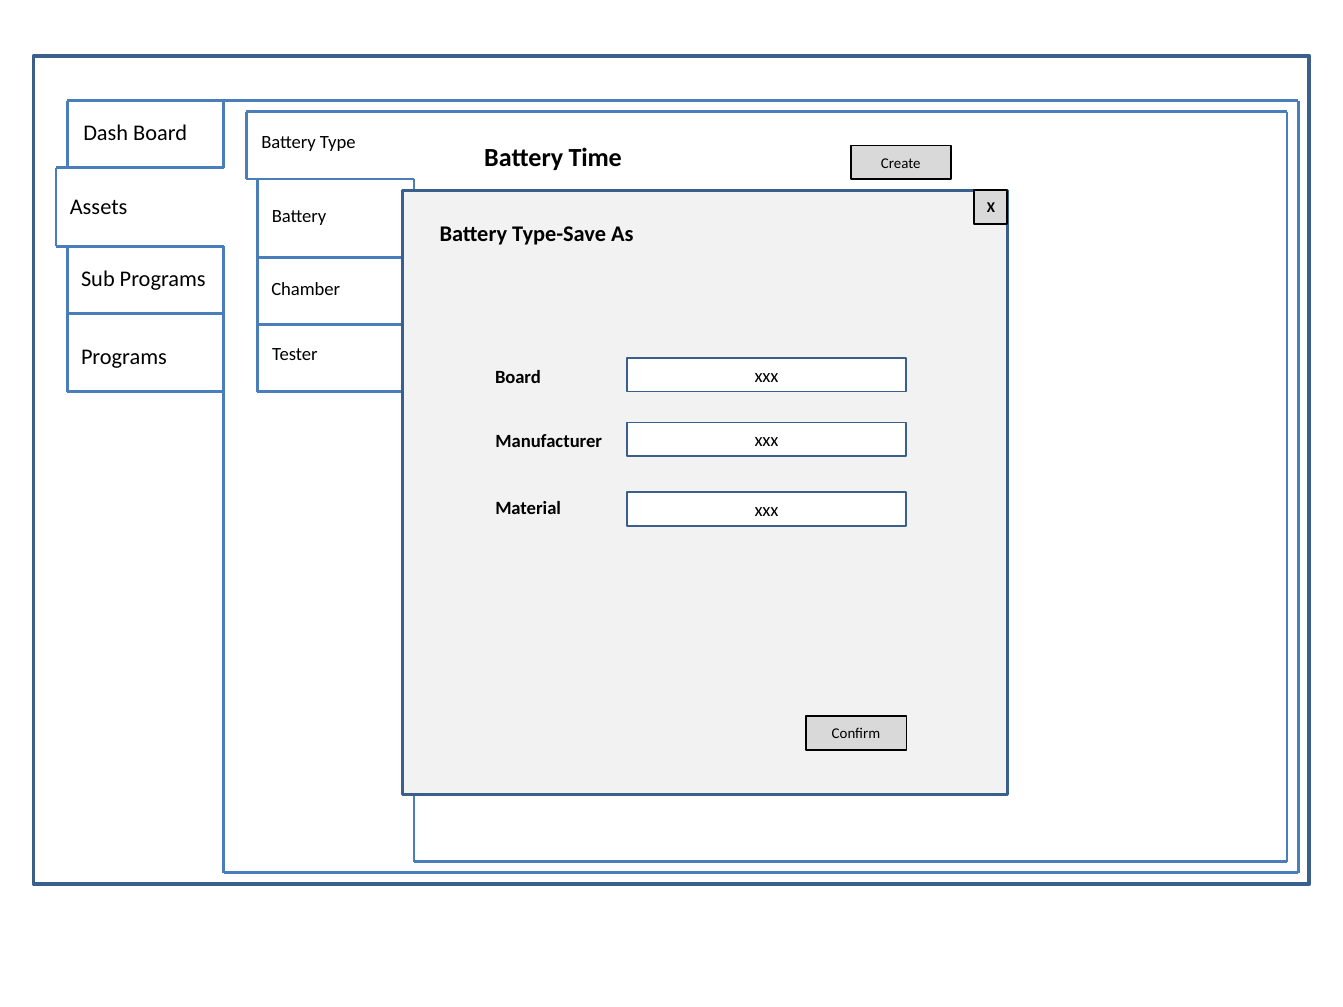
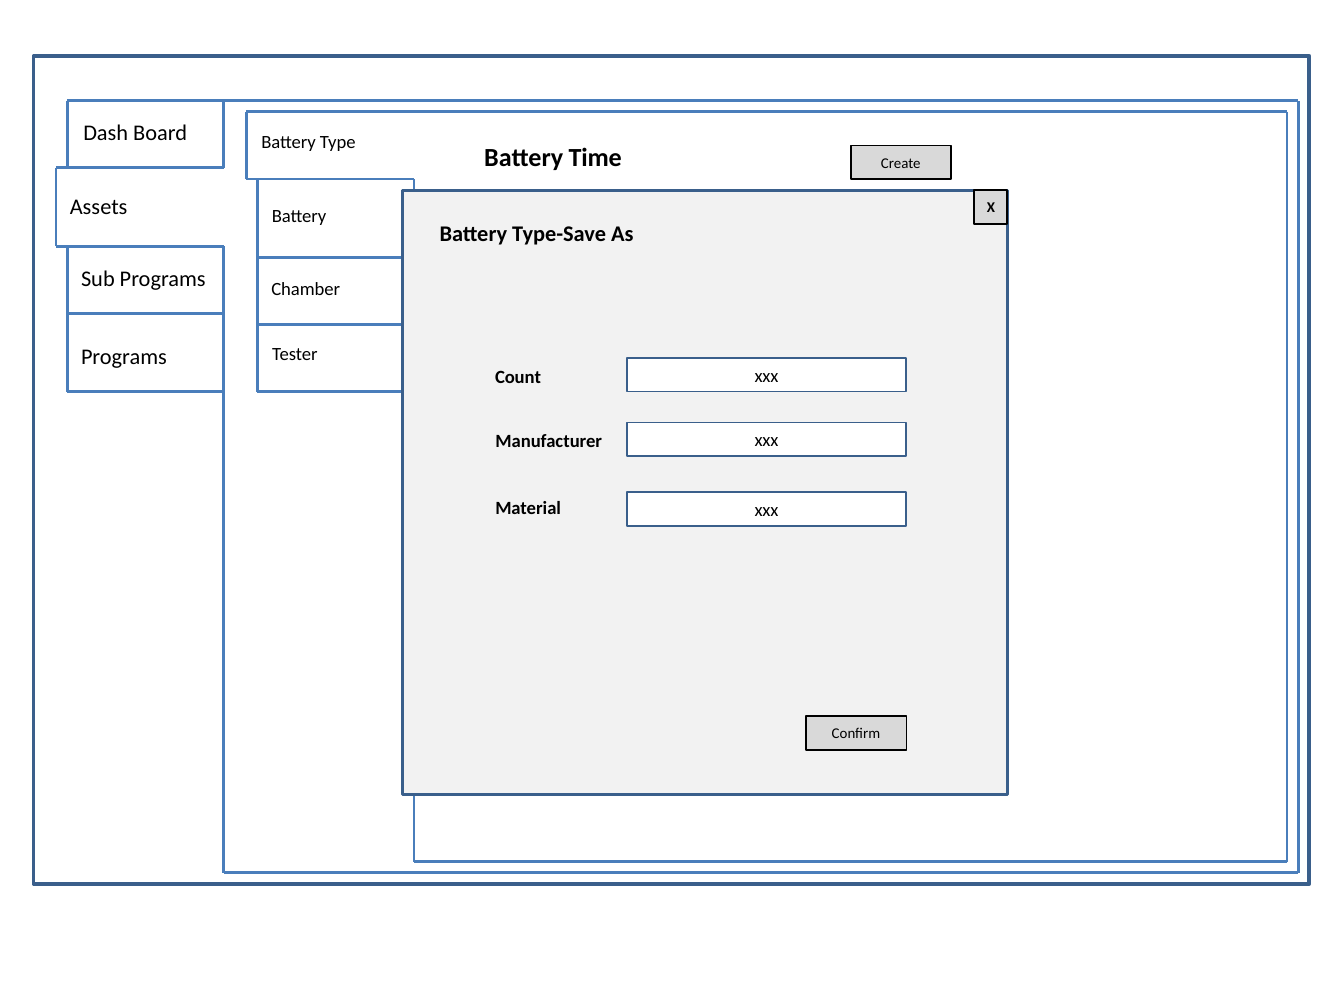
Board at (518, 377): Board -> Count
